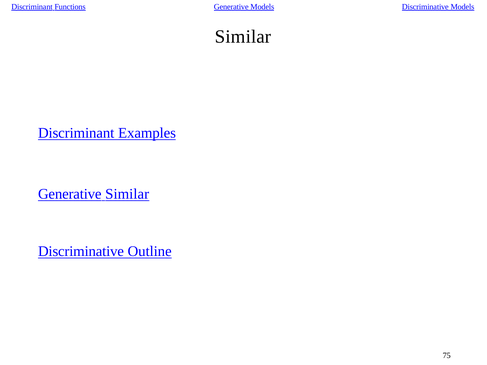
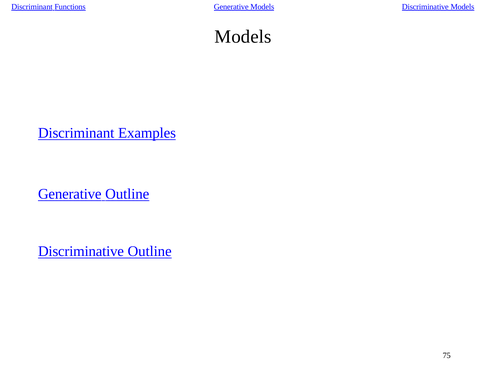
Similar at (243, 37): Similar -> Models
Generative Similar: Similar -> Outline
